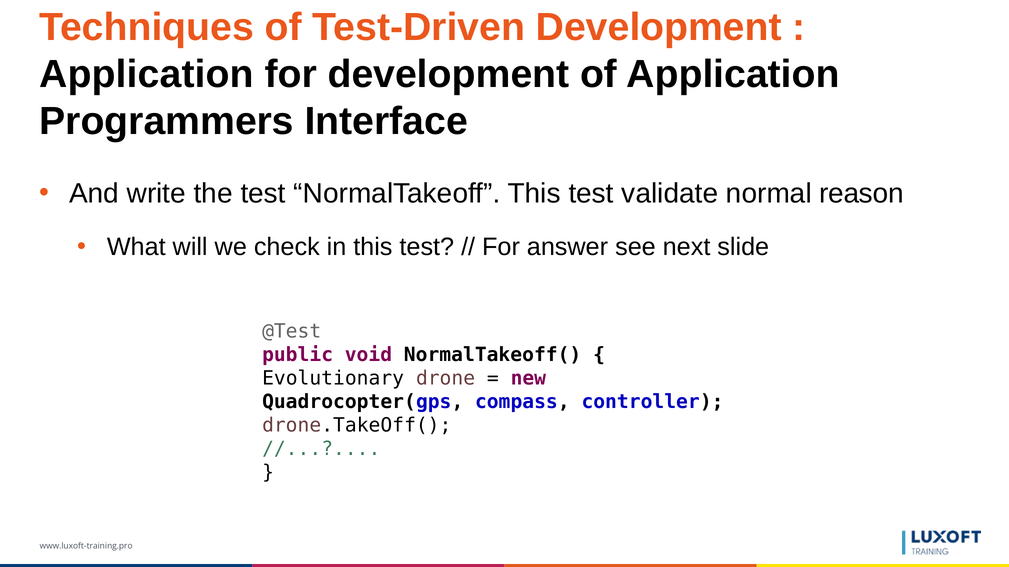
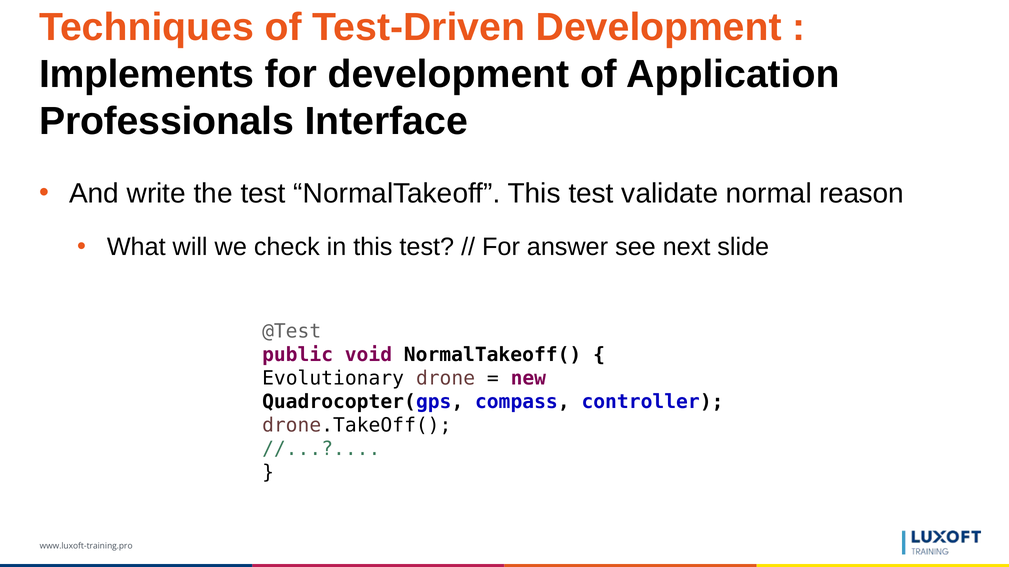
Application at (146, 75): Application -> Implements
Programmers: Programmers -> Professionals
